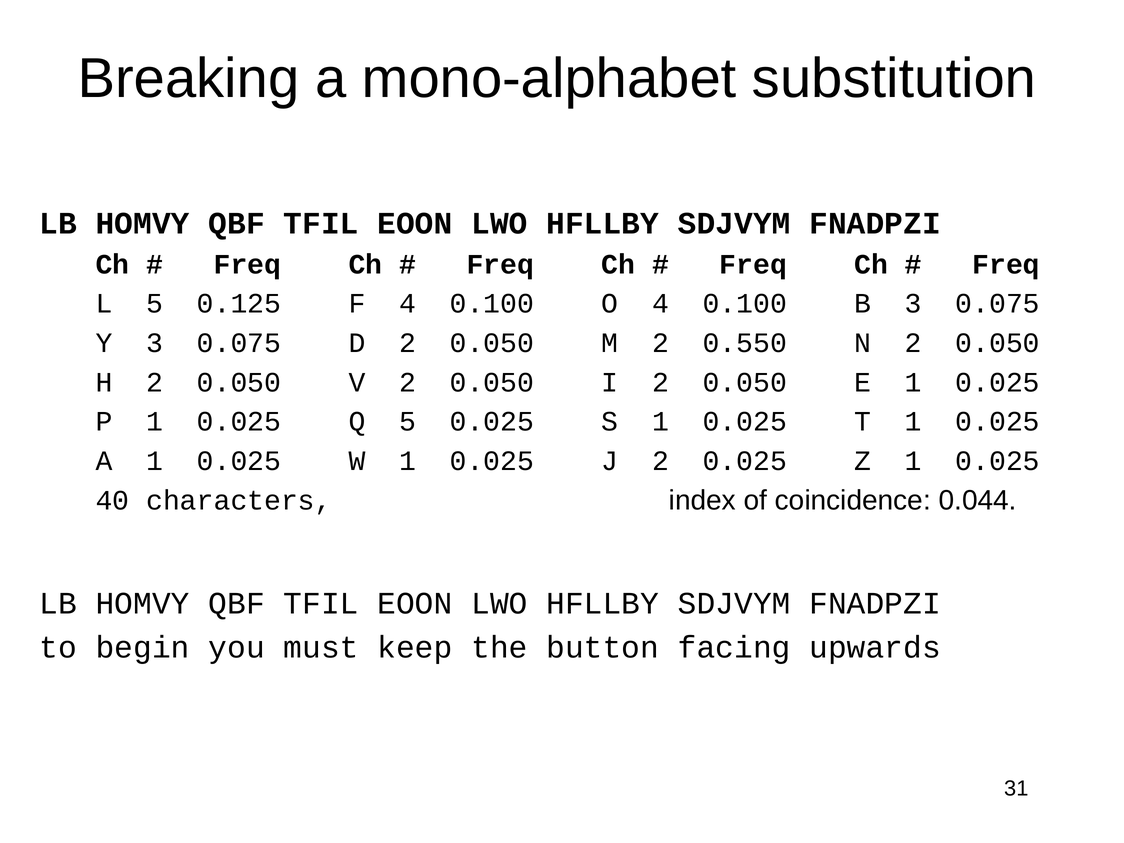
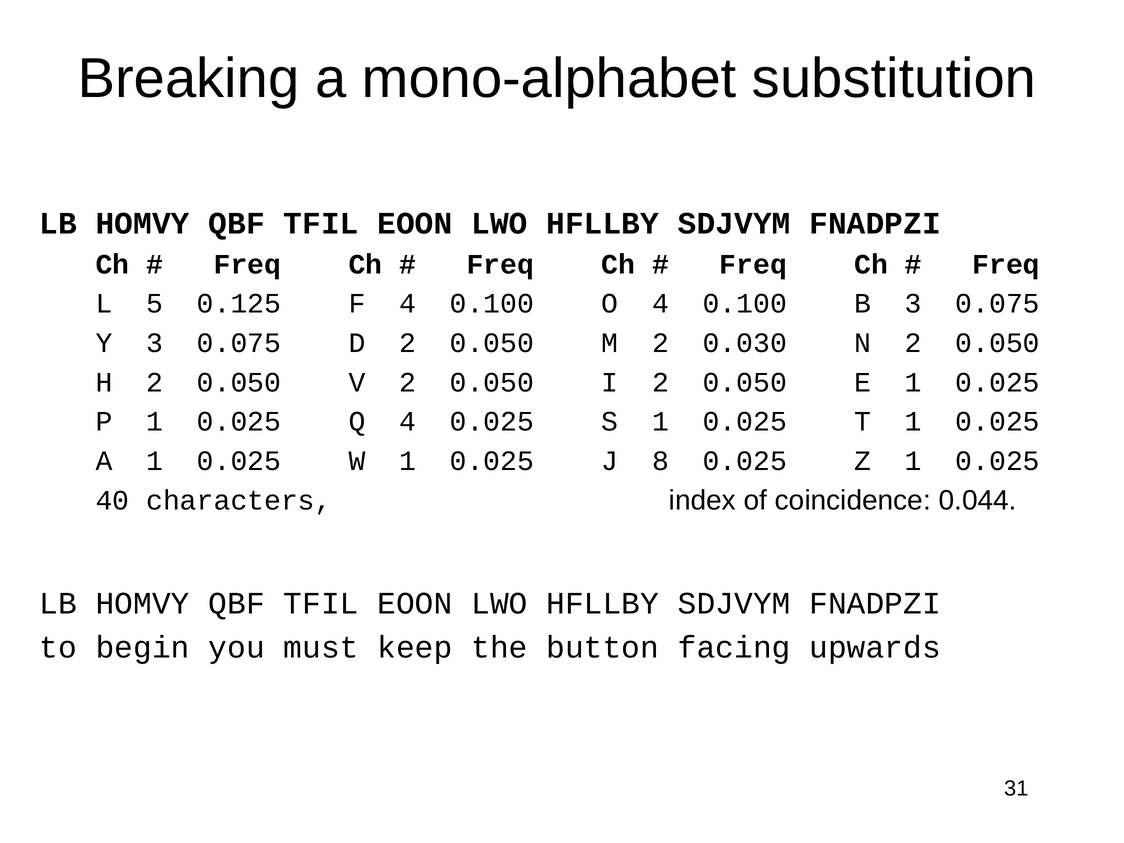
0.550: 0.550 -> 0.030
Q 5: 5 -> 4
J 2: 2 -> 8
